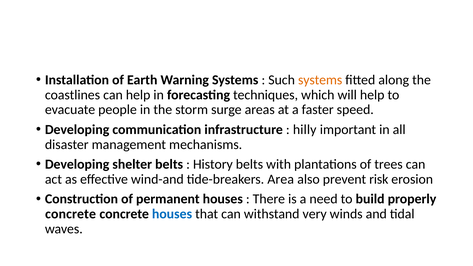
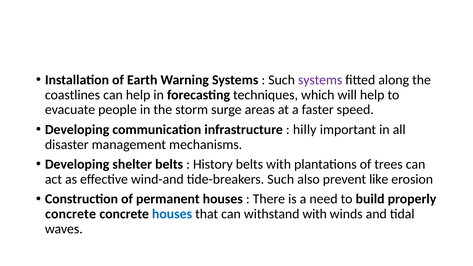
systems at (320, 80) colour: orange -> purple
tide-breakers Area: Area -> Such
risk: risk -> like
withstand very: very -> with
